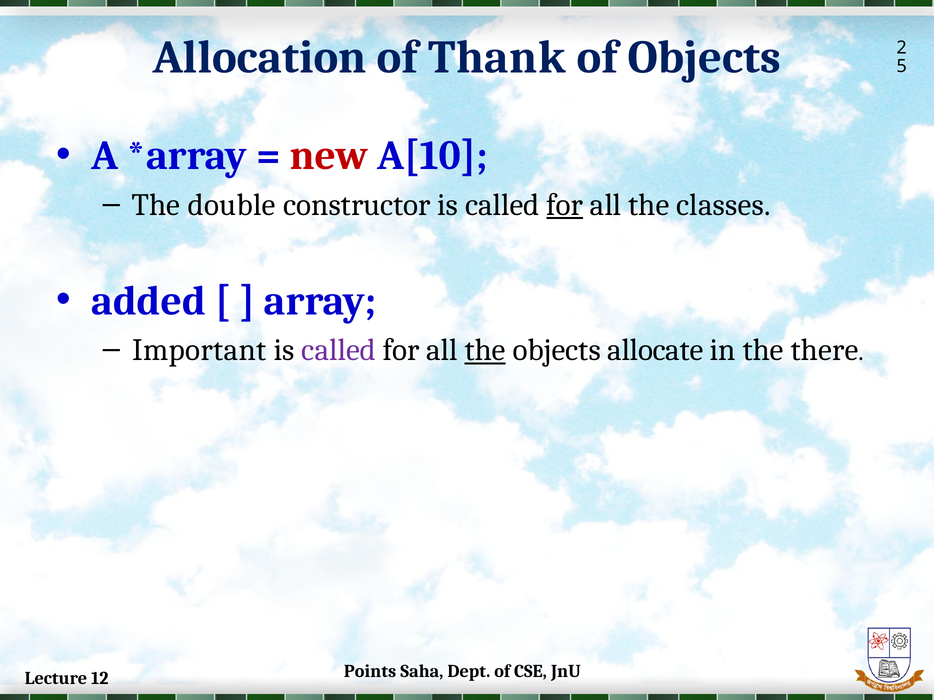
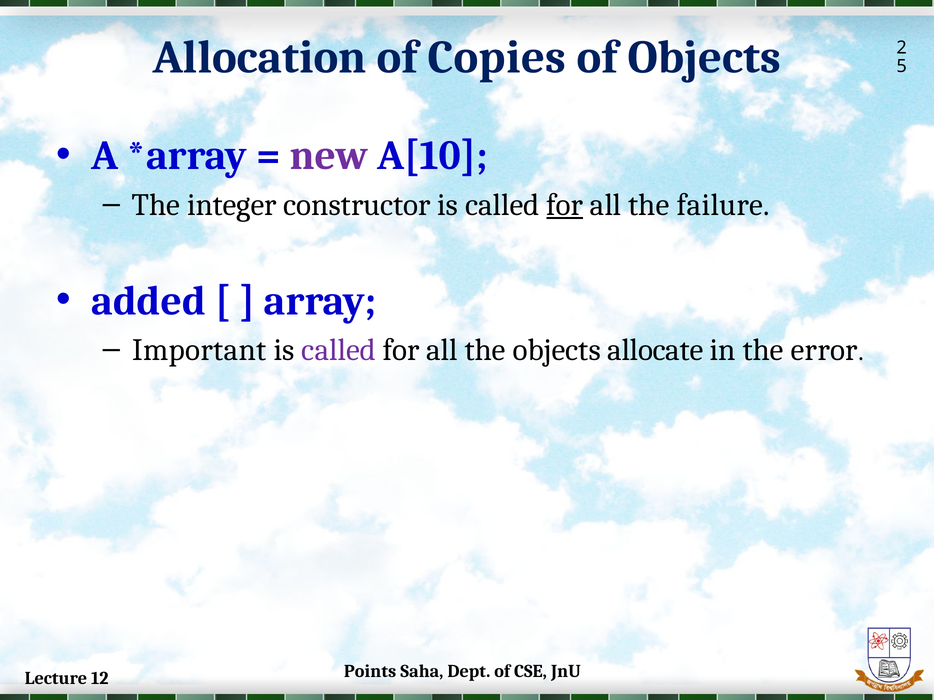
Thank: Thank -> Copies
new colour: red -> purple
double: double -> integer
classes: classes -> failure
the at (485, 350) underline: present -> none
there: there -> error
